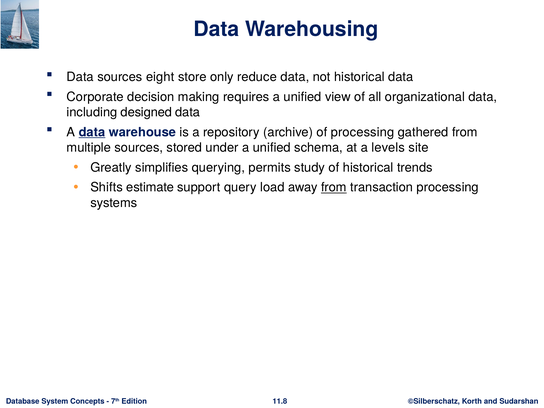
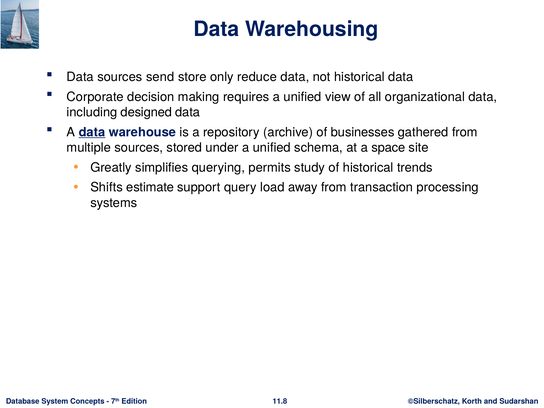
eight: eight -> send
of processing: processing -> businesses
levels: levels -> space
from at (334, 187) underline: present -> none
